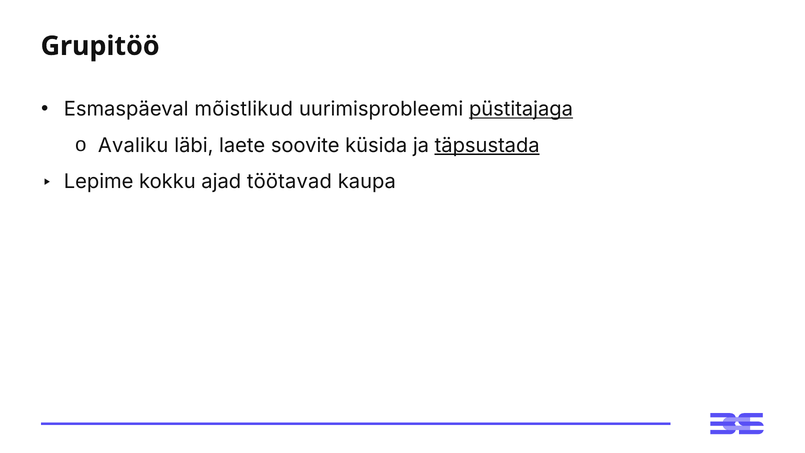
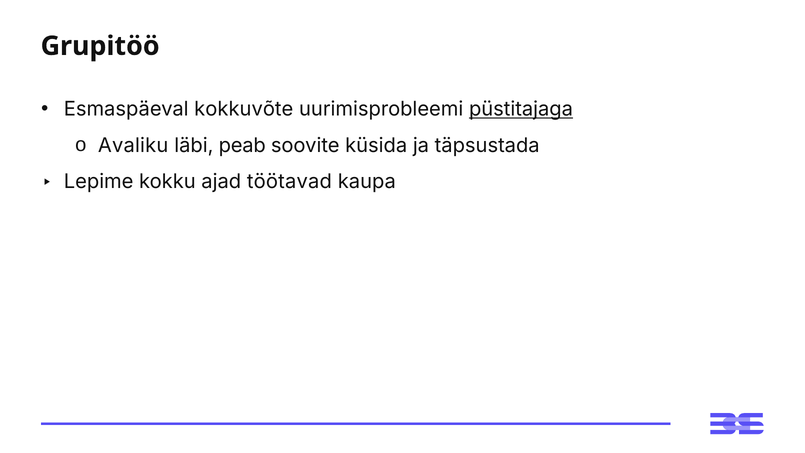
mõistlikud: mõistlikud -> kokkuvõte
laete: laete -> peab
täpsustada underline: present -> none
